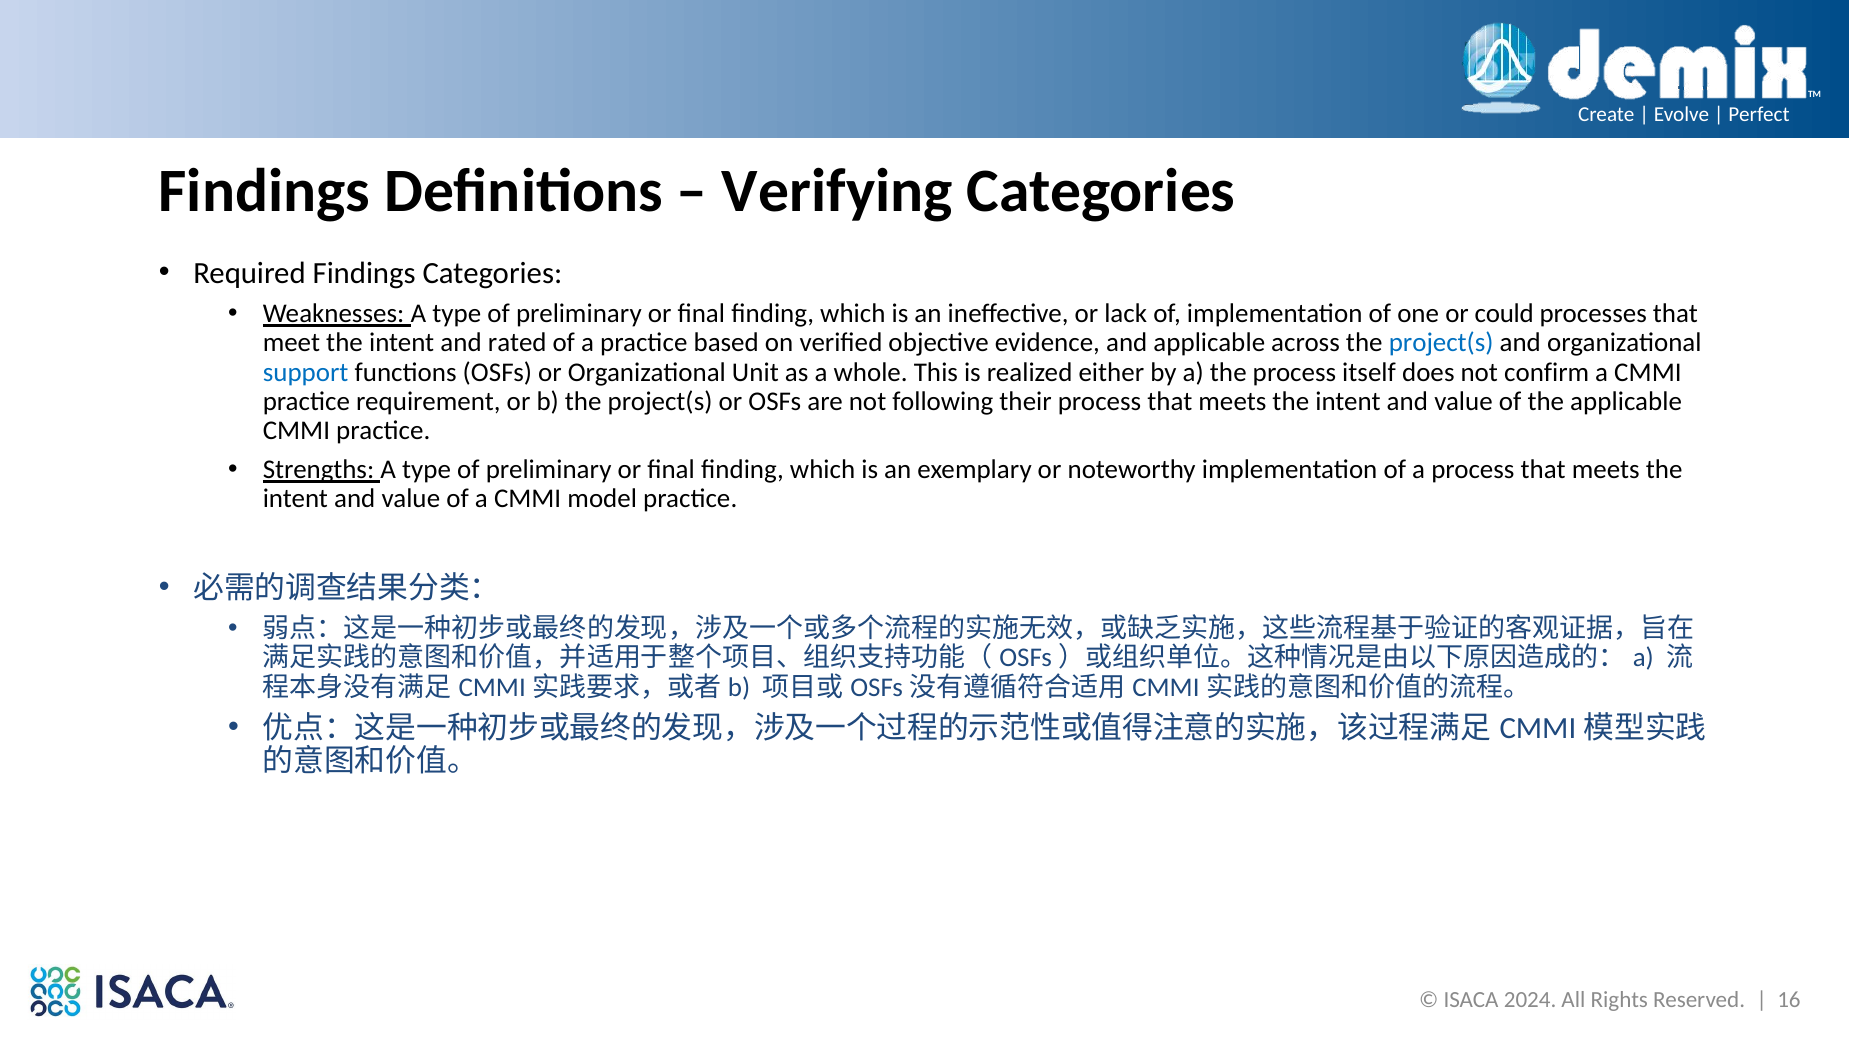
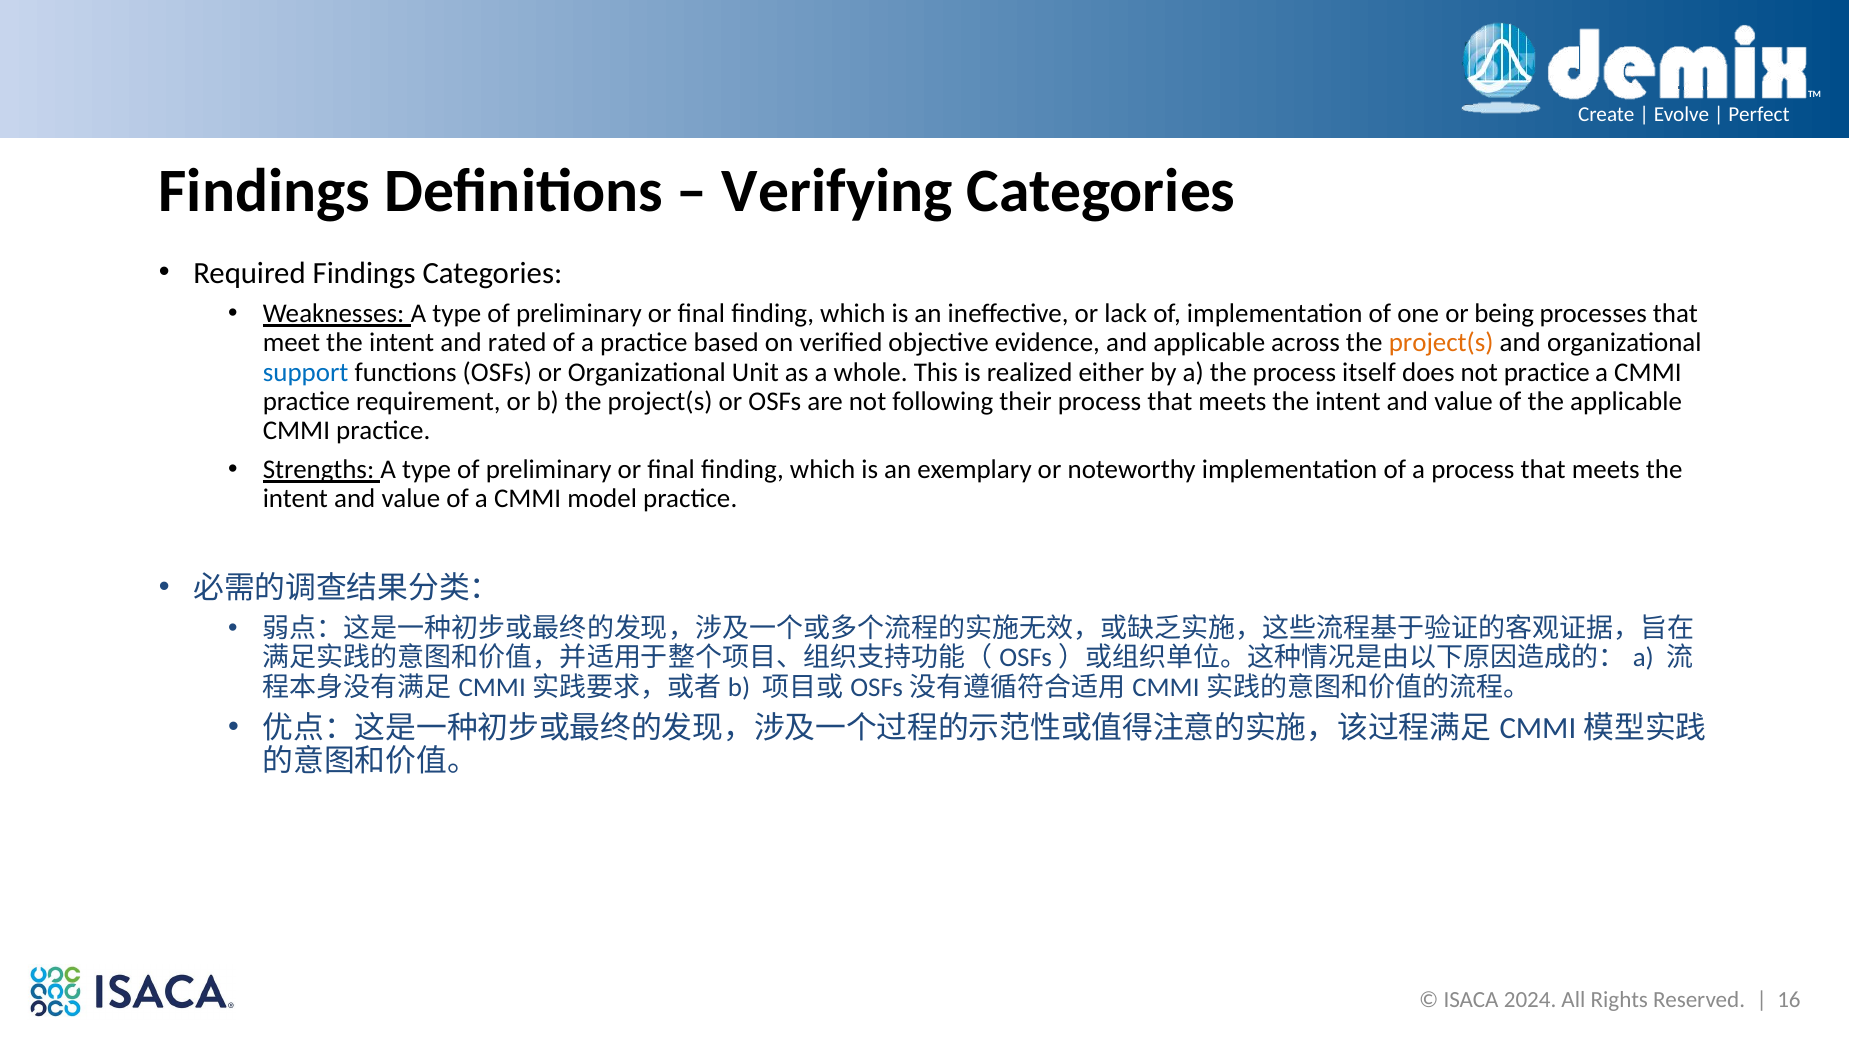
could: could -> being
project(s at (1441, 343) colour: blue -> orange
not confirm: confirm -> practice
